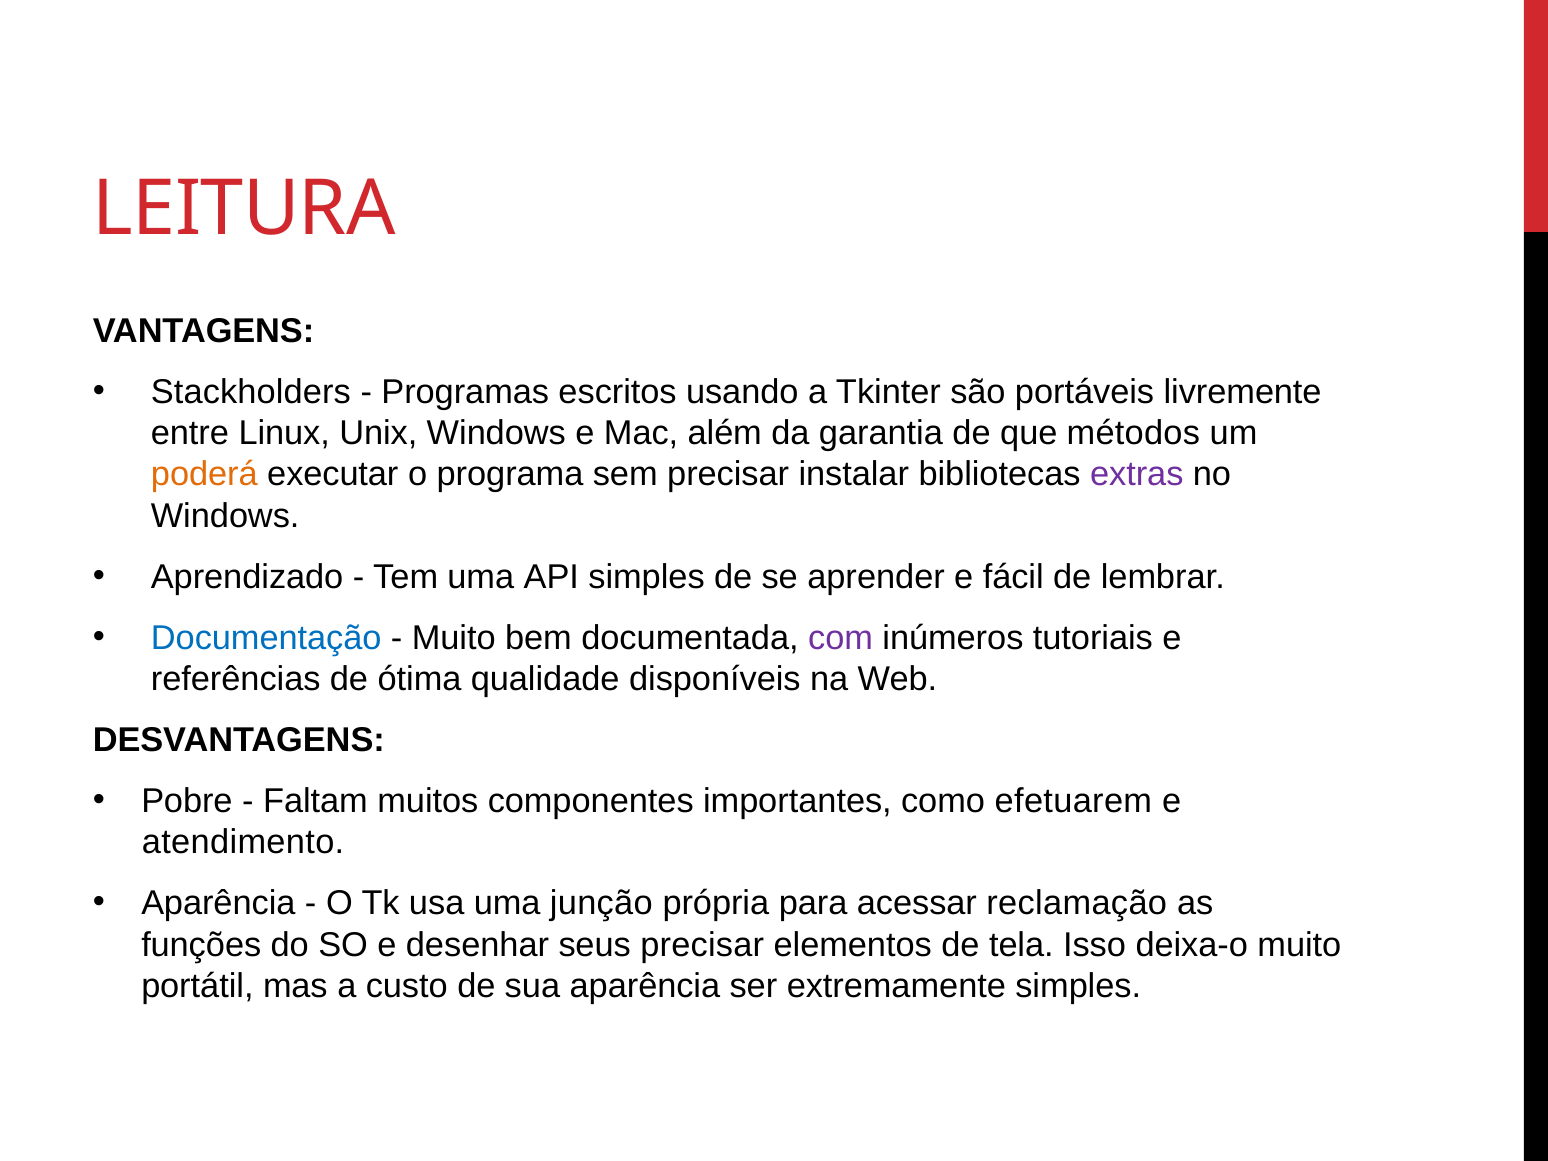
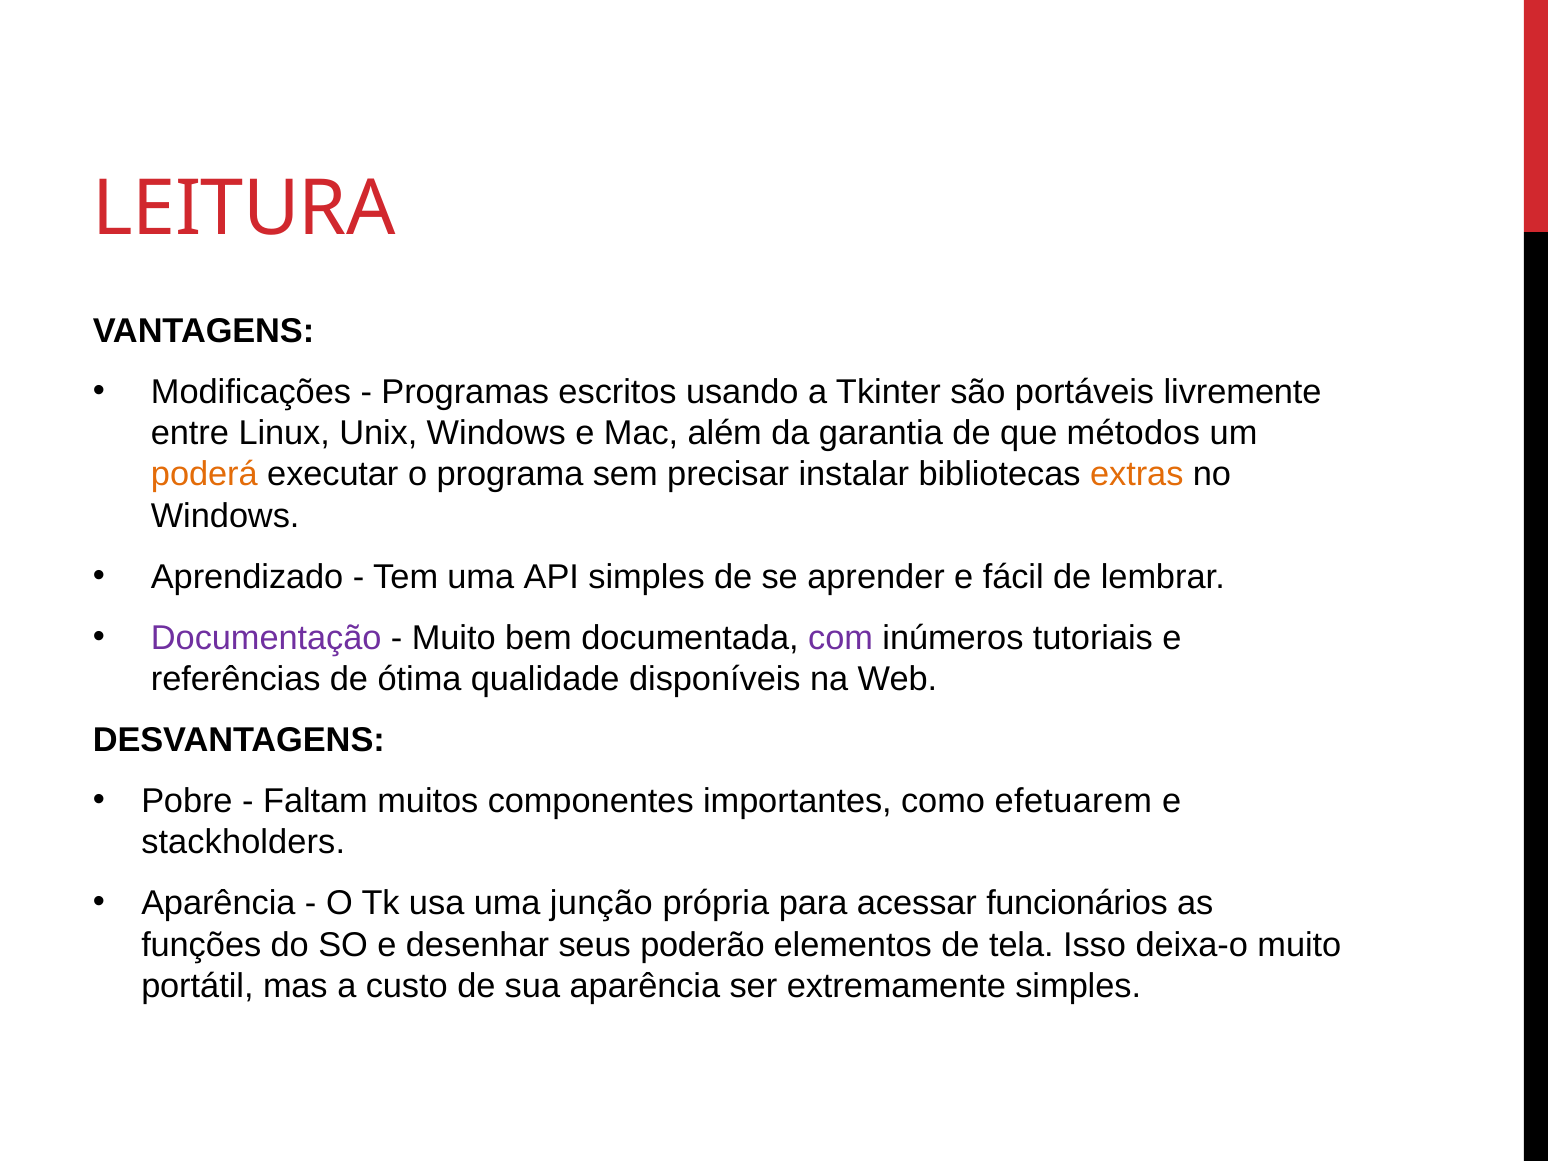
Stackholders: Stackholders -> Modificações
extras colour: purple -> orange
Documentação colour: blue -> purple
atendimento: atendimento -> stackholders
reclamação: reclamação -> funcionários
seus precisar: precisar -> poderão
